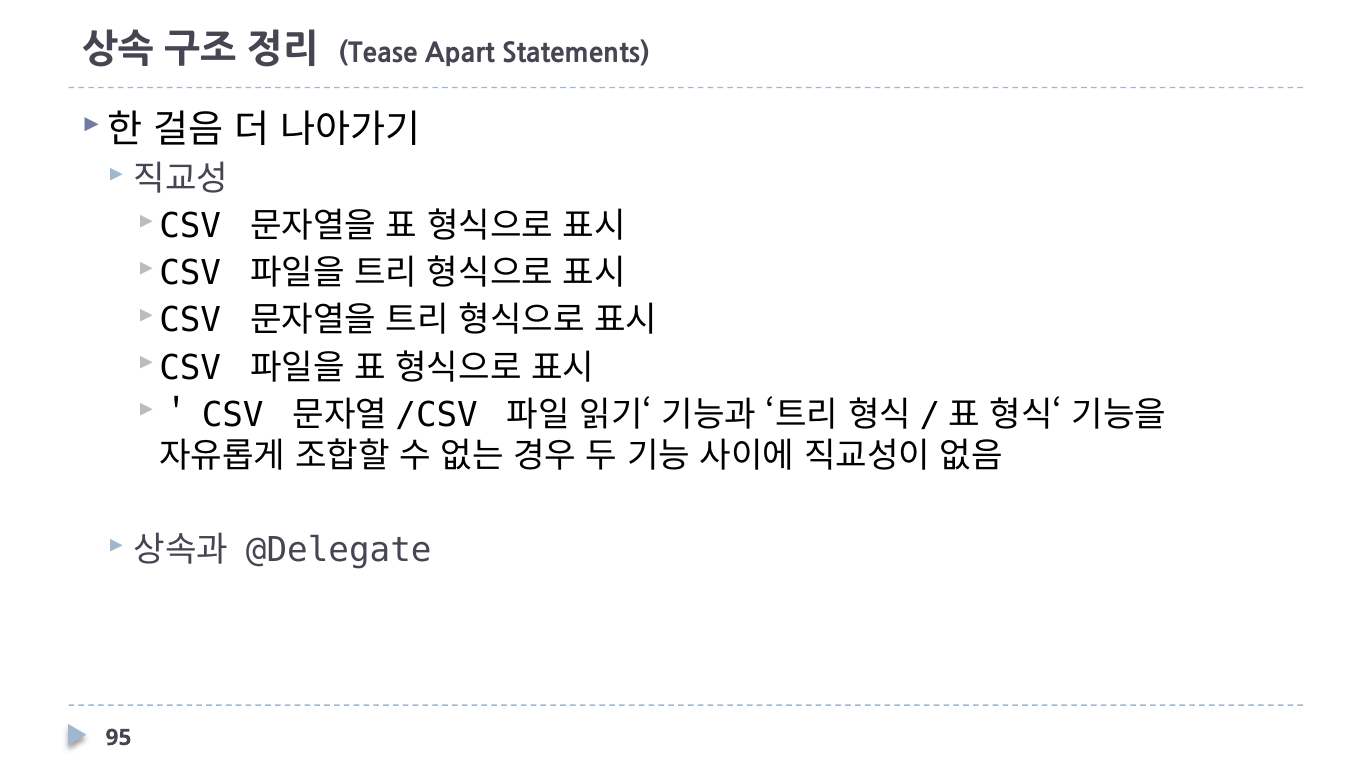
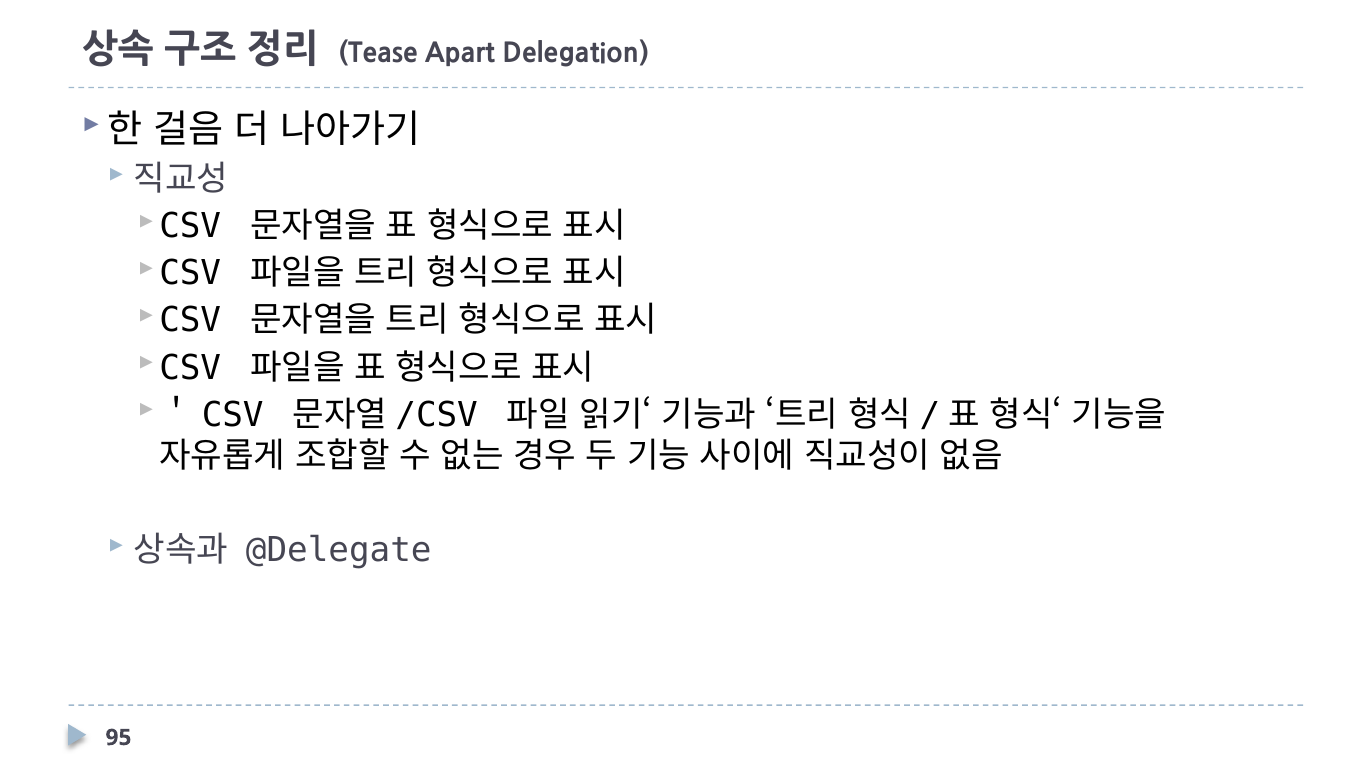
Statements: Statements -> Delegation
